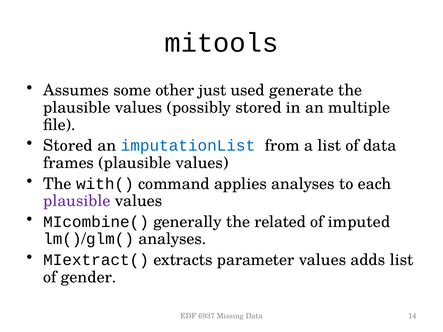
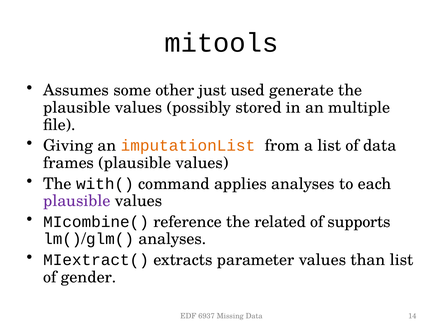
Stored at (68, 146): Stored -> Giving
imputationList colour: blue -> orange
generally: generally -> reference
imputed: imputed -> supports
adds: adds -> than
